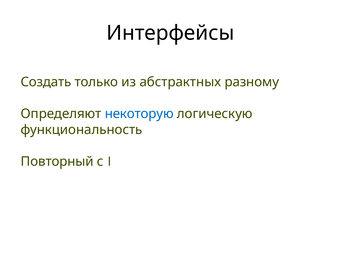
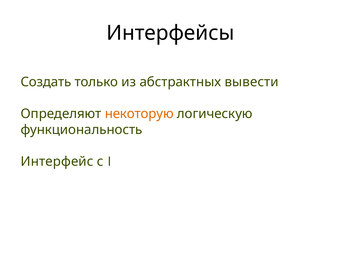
разному: разному -> вывести
некоторую colour: blue -> orange
Повторный: Повторный -> Интерфейс
